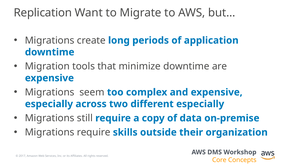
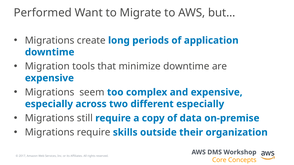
Replication: Replication -> Performed
